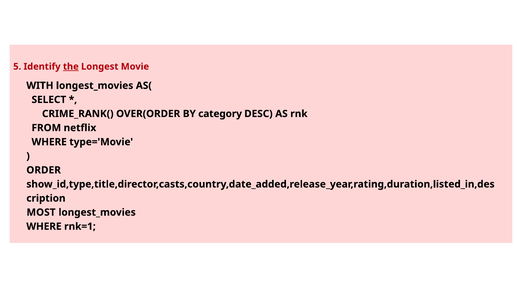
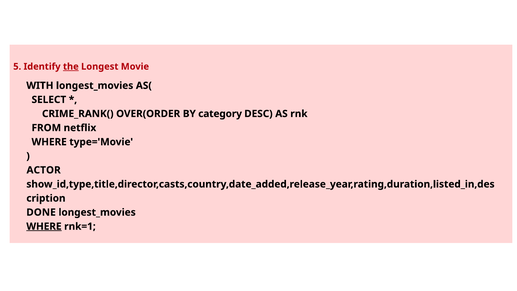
ORDER: ORDER -> ACTOR
MOST: MOST -> DONE
WHERE at (44, 226) underline: none -> present
